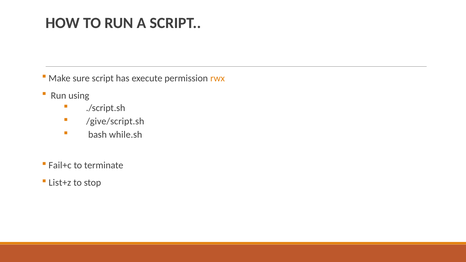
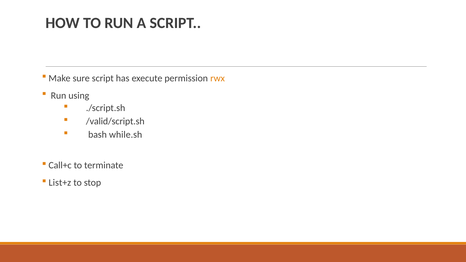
/give/script.sh: /give/script.sh -> /valid/script.sh
Fail+c: Fail+c -> Call+c
